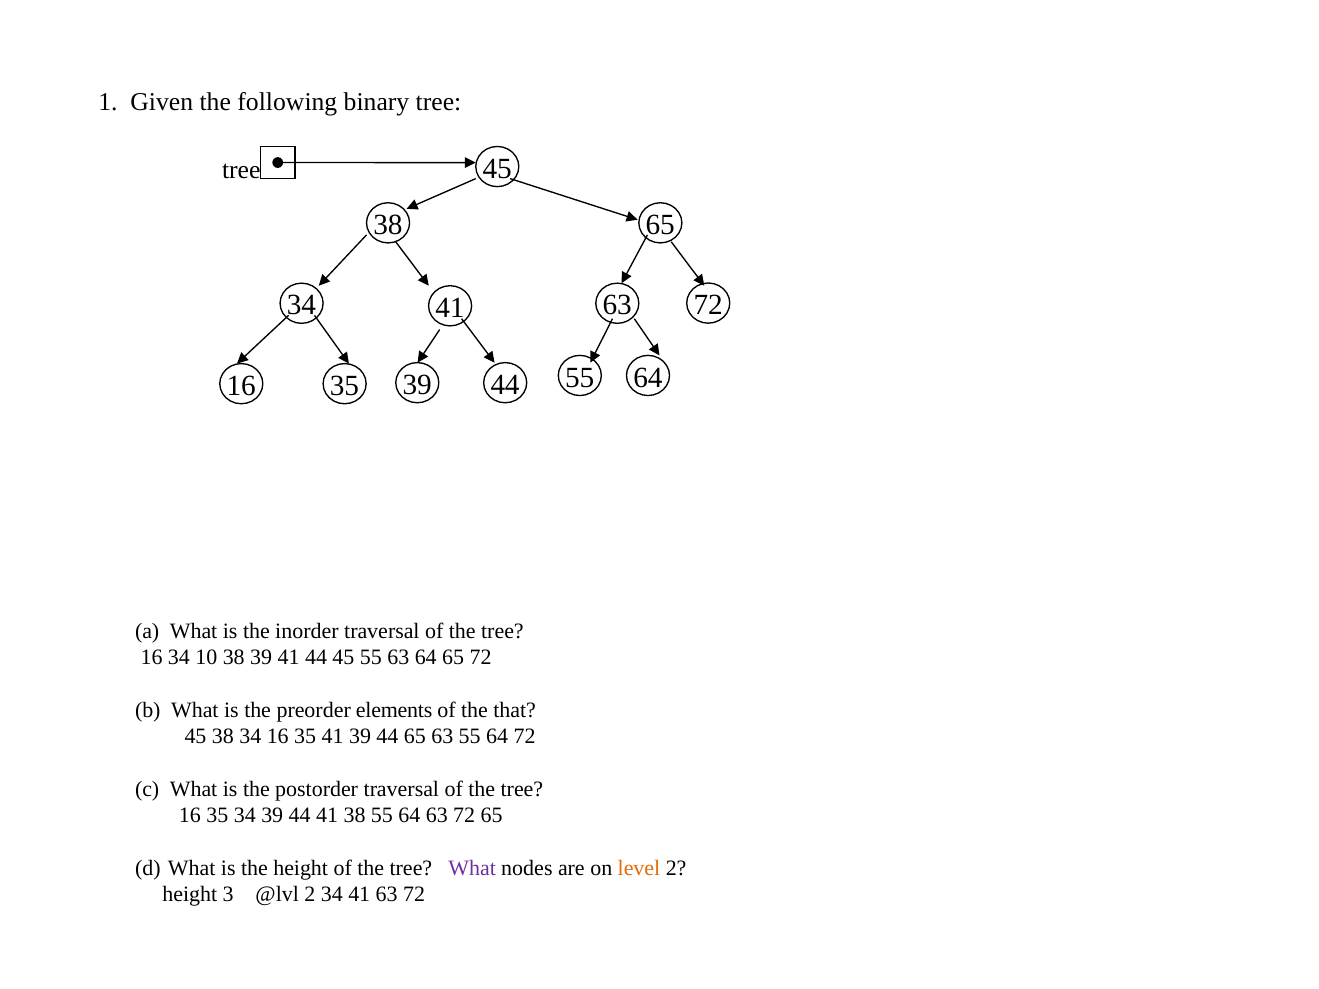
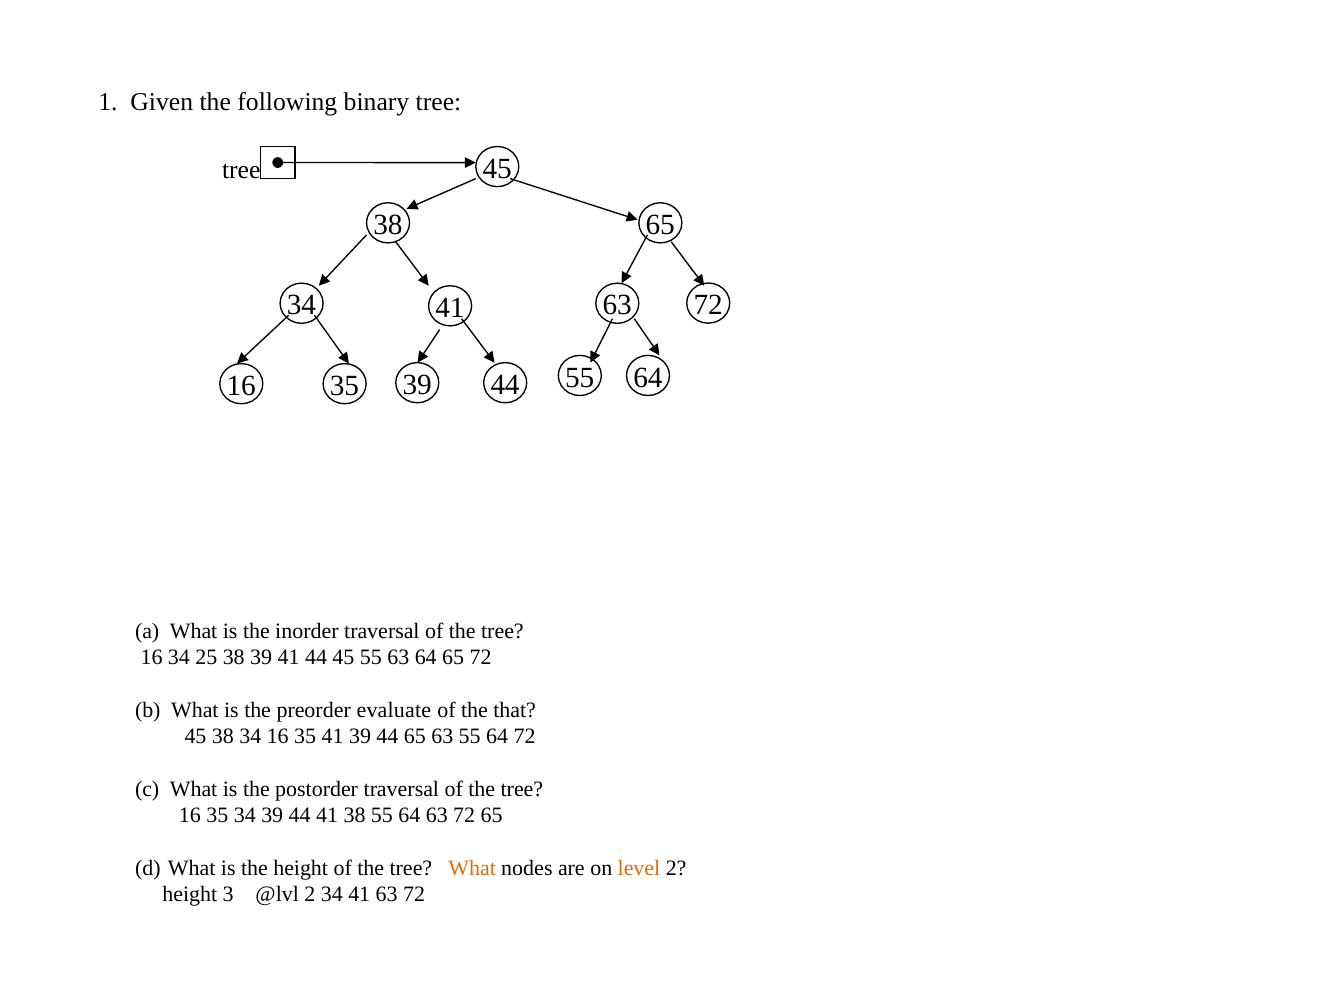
10: 10 -> 25
elements: elements -> evaluate
What at (472, 868) colour: purple -> orange
